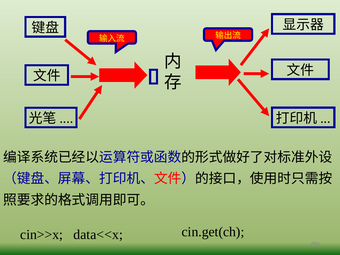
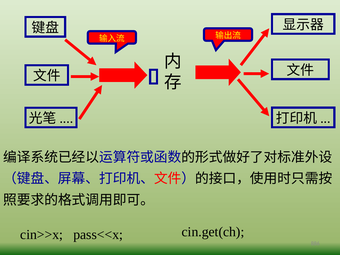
data<<x: data<<x -> pass<<x
